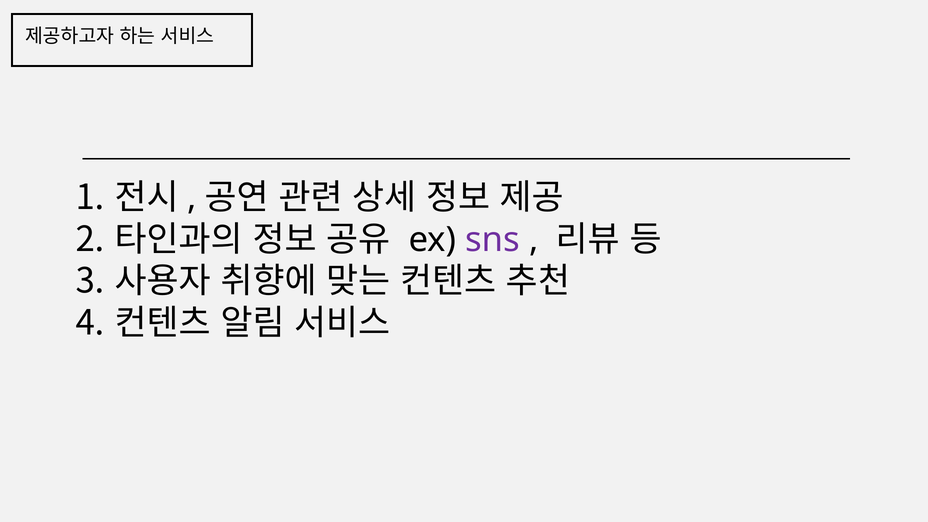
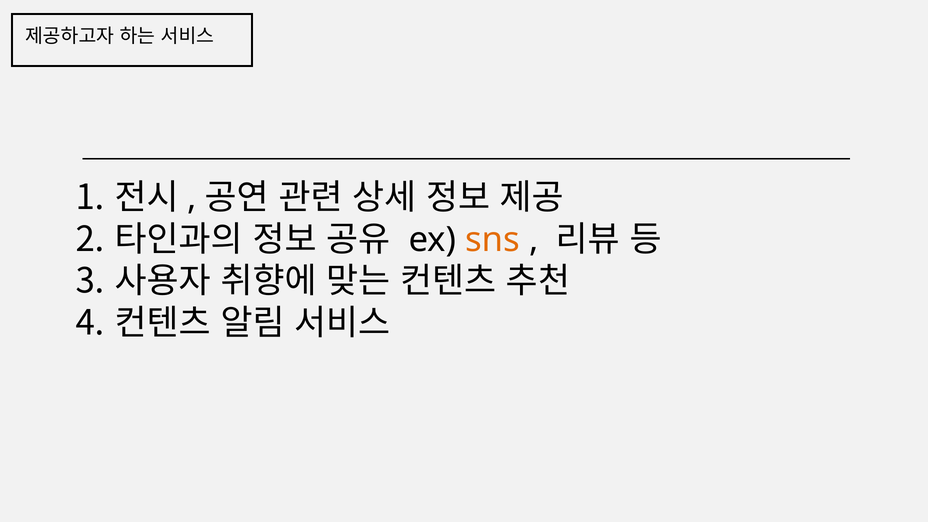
sns colour: purple -> orange
